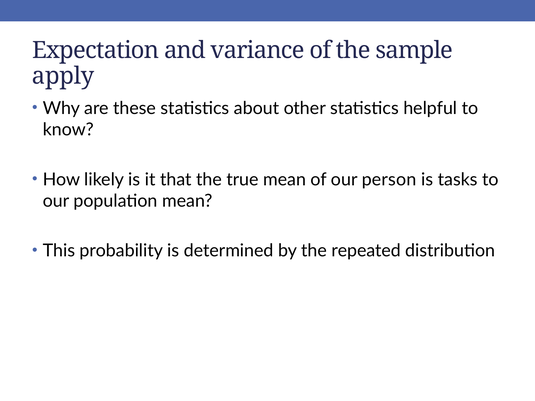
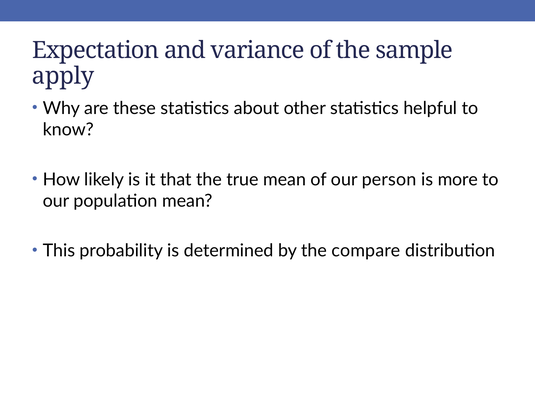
tasks: tasks -> more
repeated: repeated -> compare
